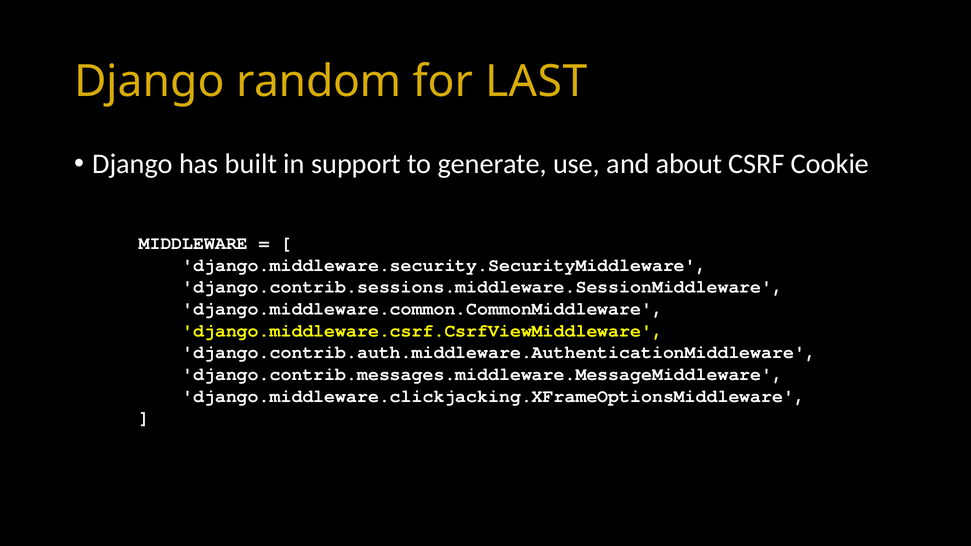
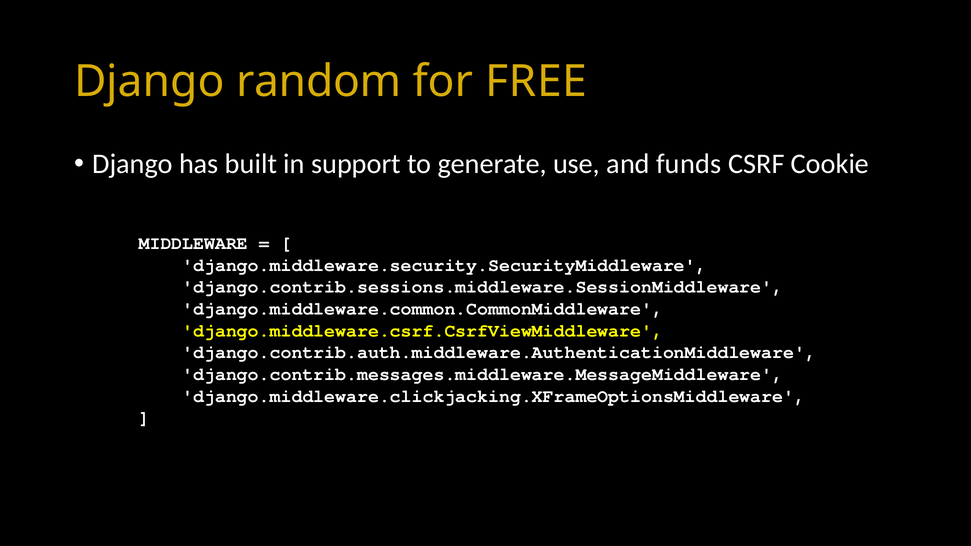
LAST: LAST -> FREE
about: about -> funds
